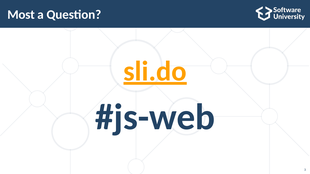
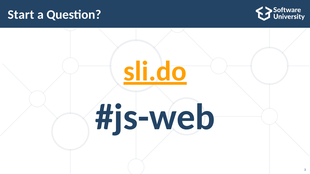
Most: Most -> Start
